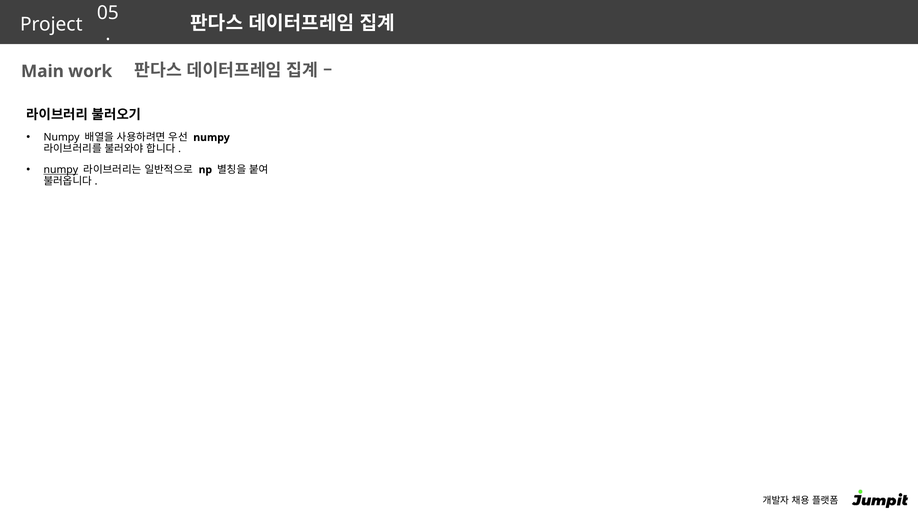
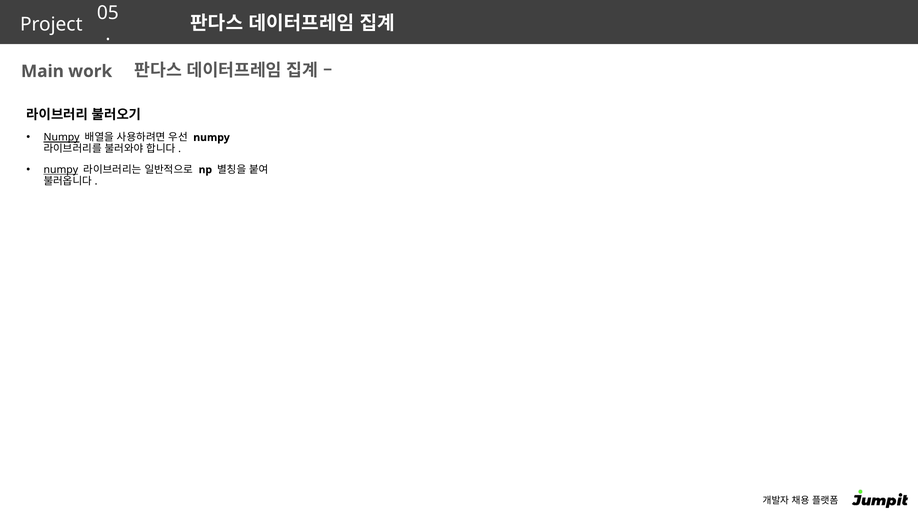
Numpy at (62, 138) underline: none -> present
